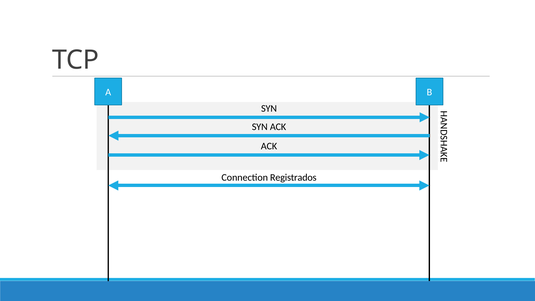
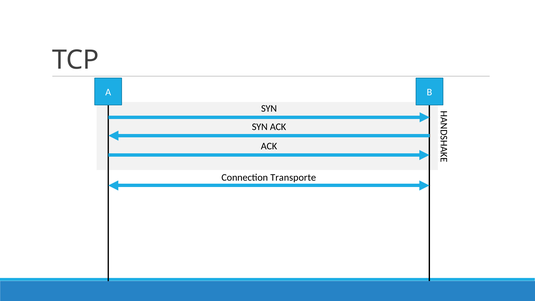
Registrados: Registrados -> Transporte
